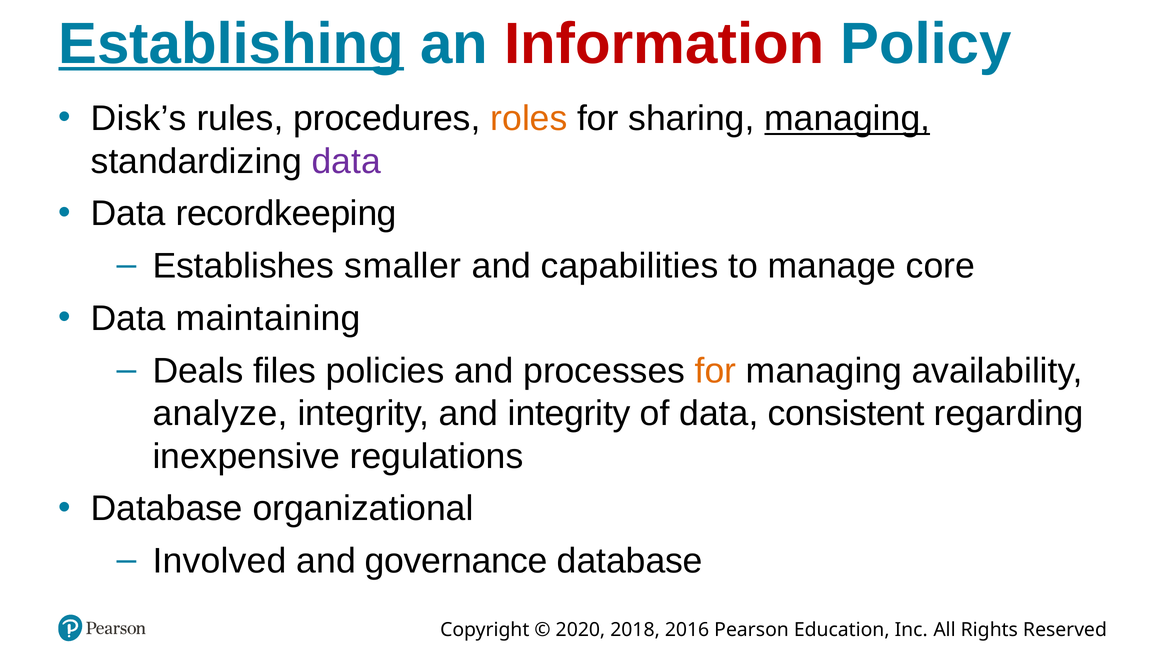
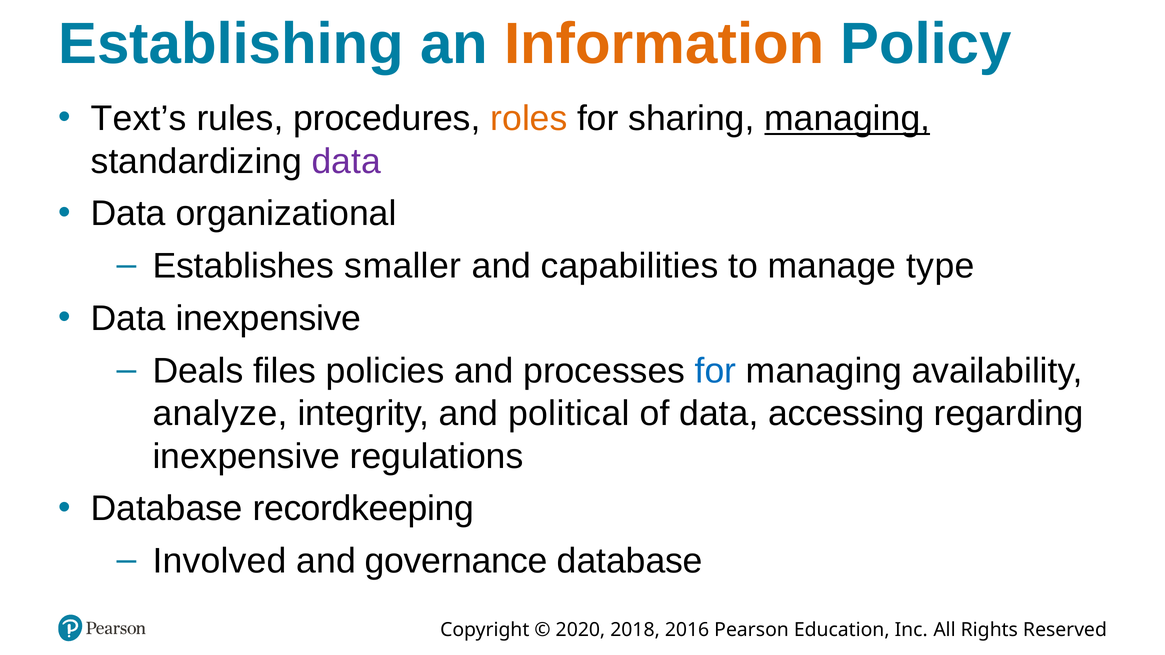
Establishing underline: present -> none
Information colour: red -> orange
Disk’s: Disk’s -> Text’s
recordkeeping: recordkeeping -> organizational
core: core -> type
Data maintaining: maintaining -> inexpensive
for at (716, 371) colour: orange -> blue
and integrity: integrity -> political
consistent: consistent -> accessing
organizational: organizational -> recordkeeping
